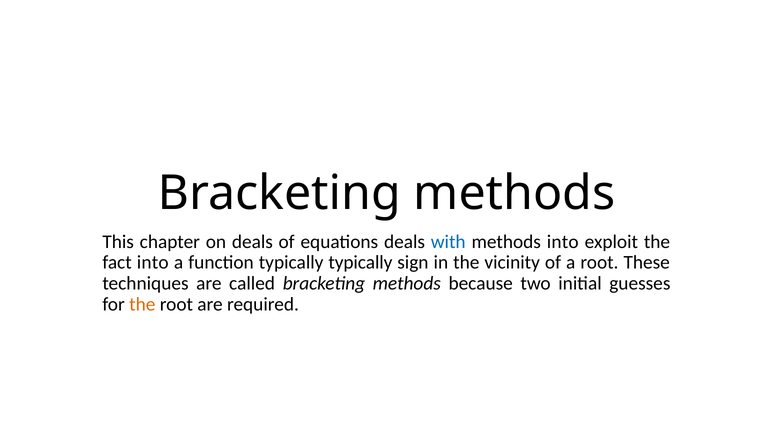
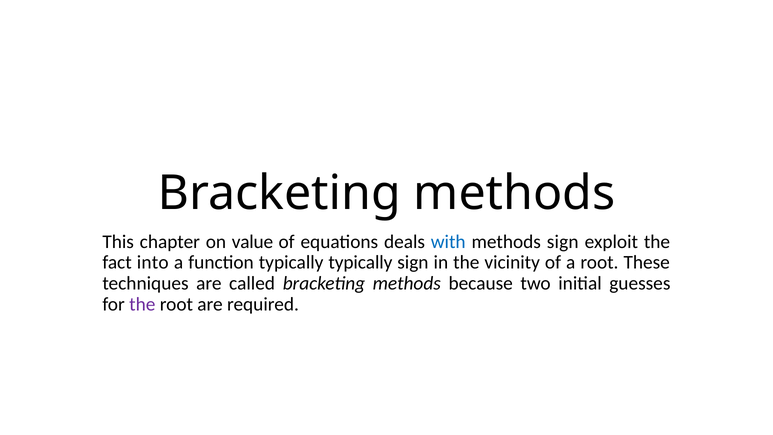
on deals: deals -> value
methods into: into -> sign
the at (142, 304) colour: orange -> purple
